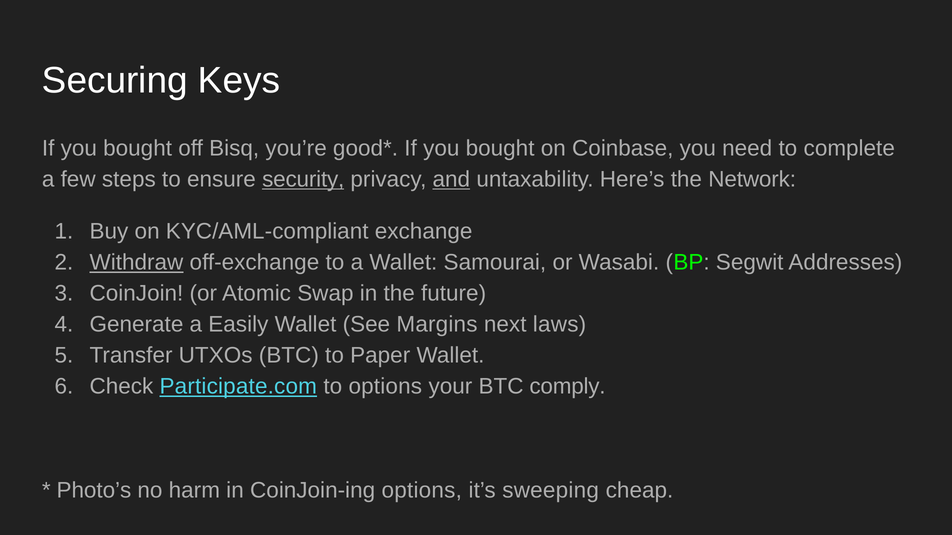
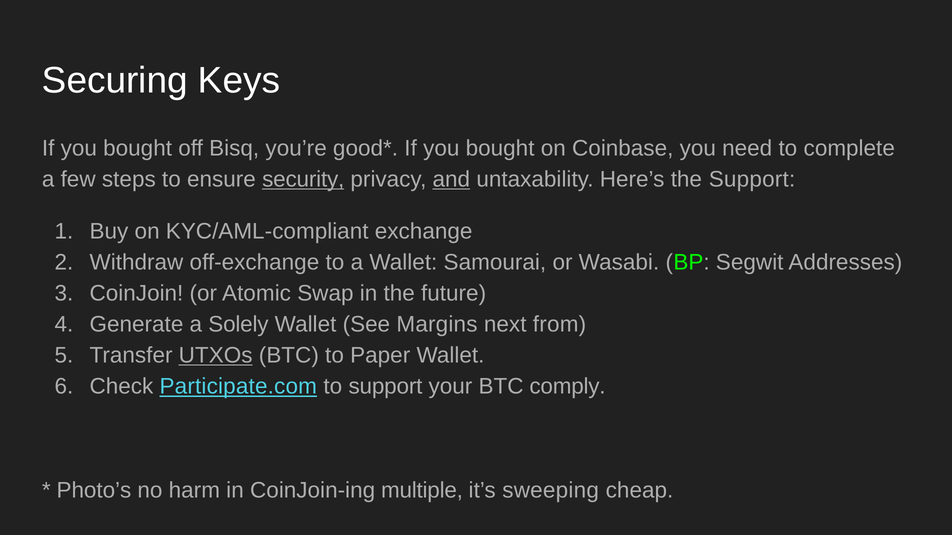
the Network: Network -> Support
Withdraw underline: present -> none
Easily: Easily -> Solely
laws: laws -> from
UTXOs underline: none -> present
to options: options -> support
CoinJoin-ing options: options -> multiple
